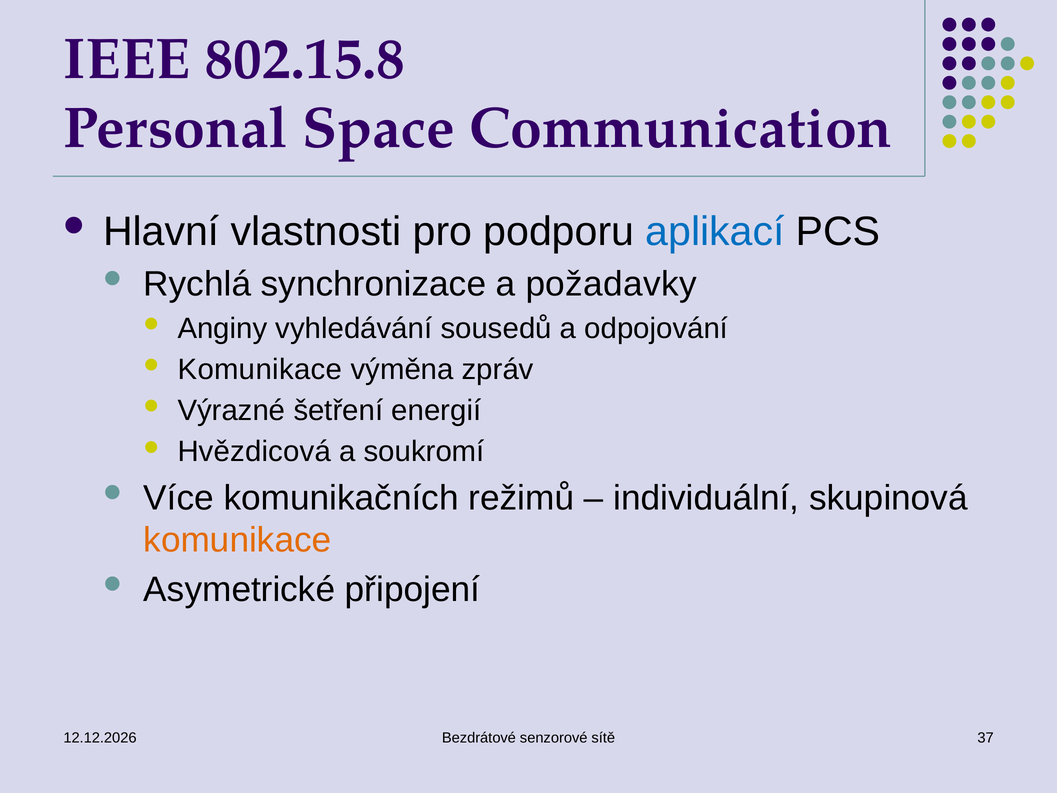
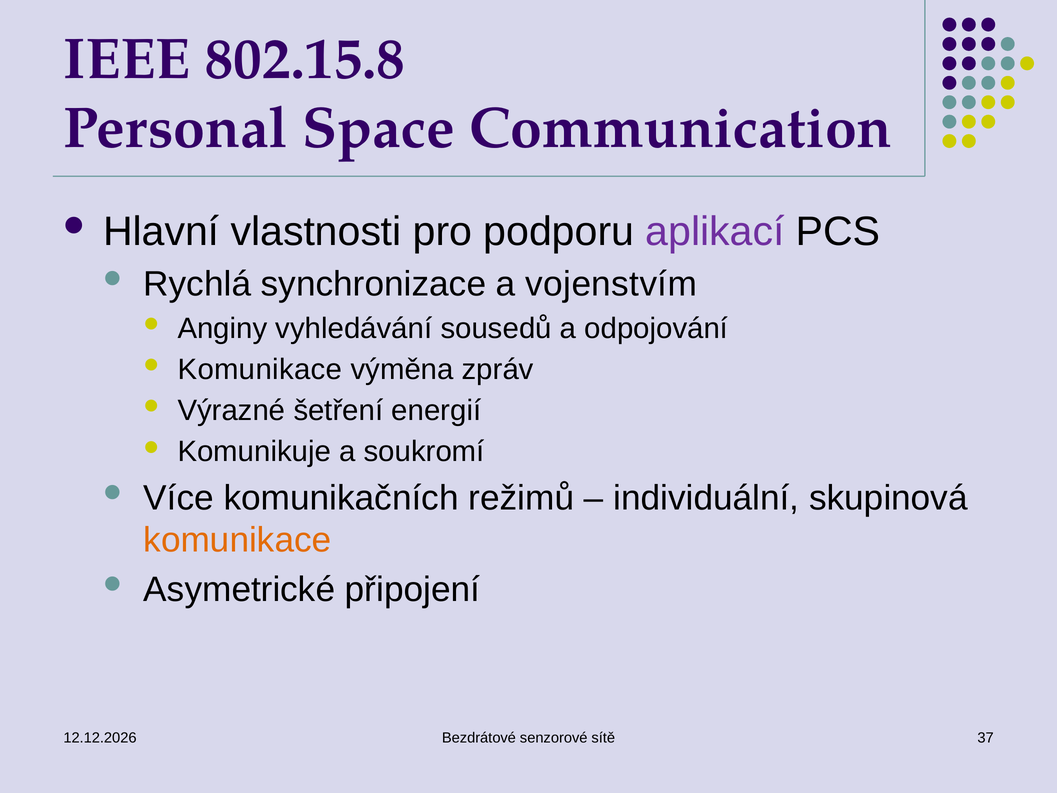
aplikací colour: blue -> purple
požadavky: požadavky -> vojenstvím
Hvězdicová: Hvězdicová -> Komunikuje
